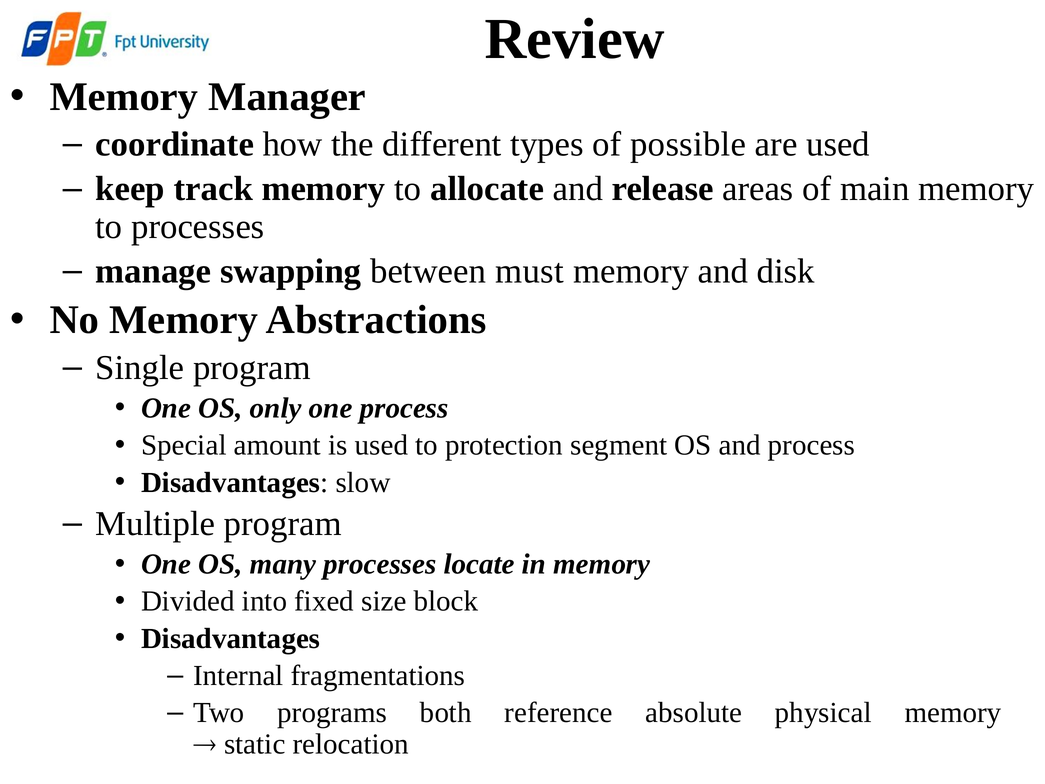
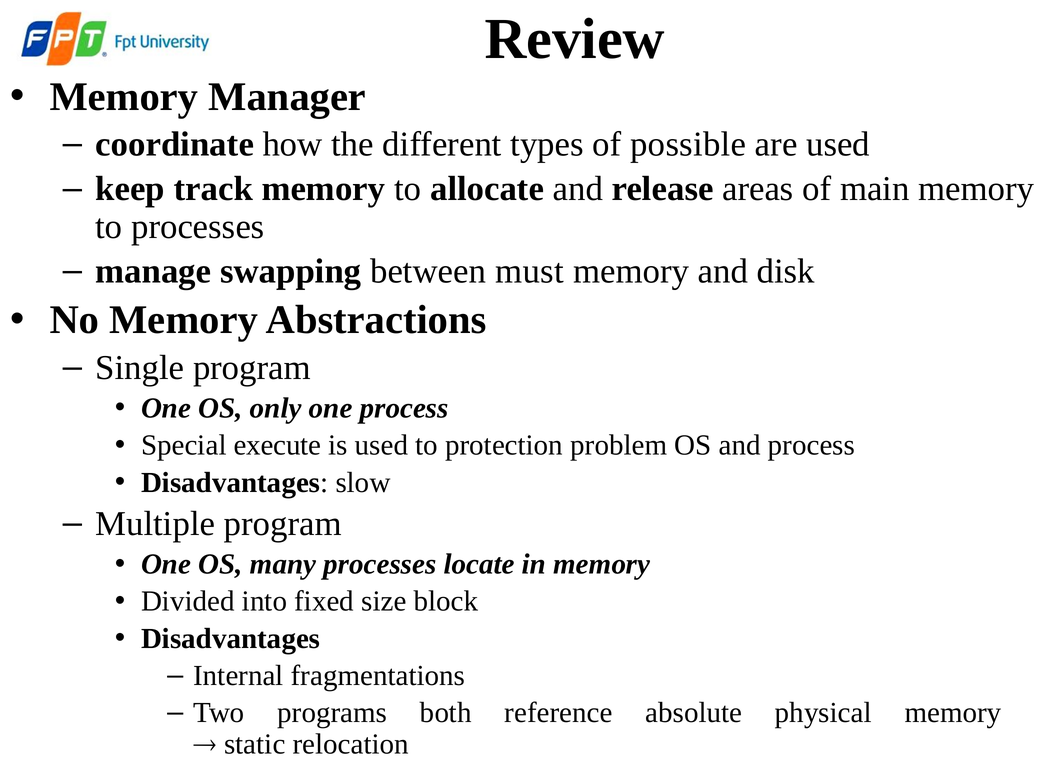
amount: amount -> execute
segment: segment -> problem
